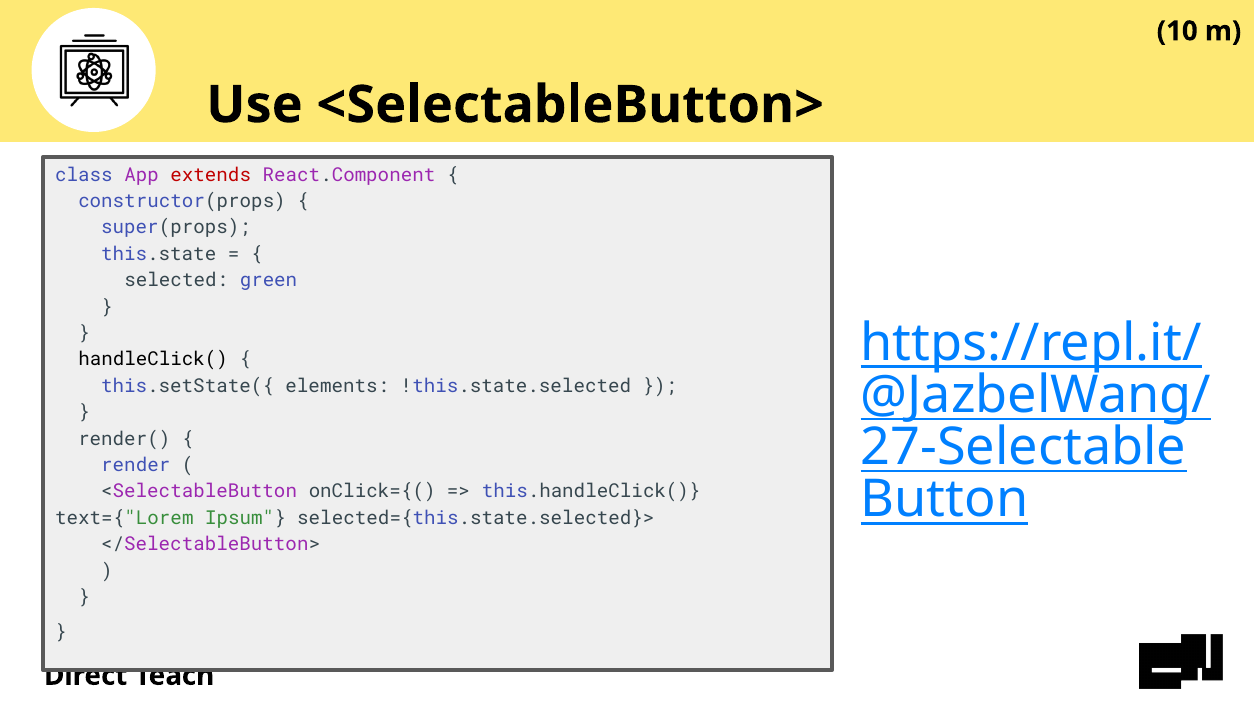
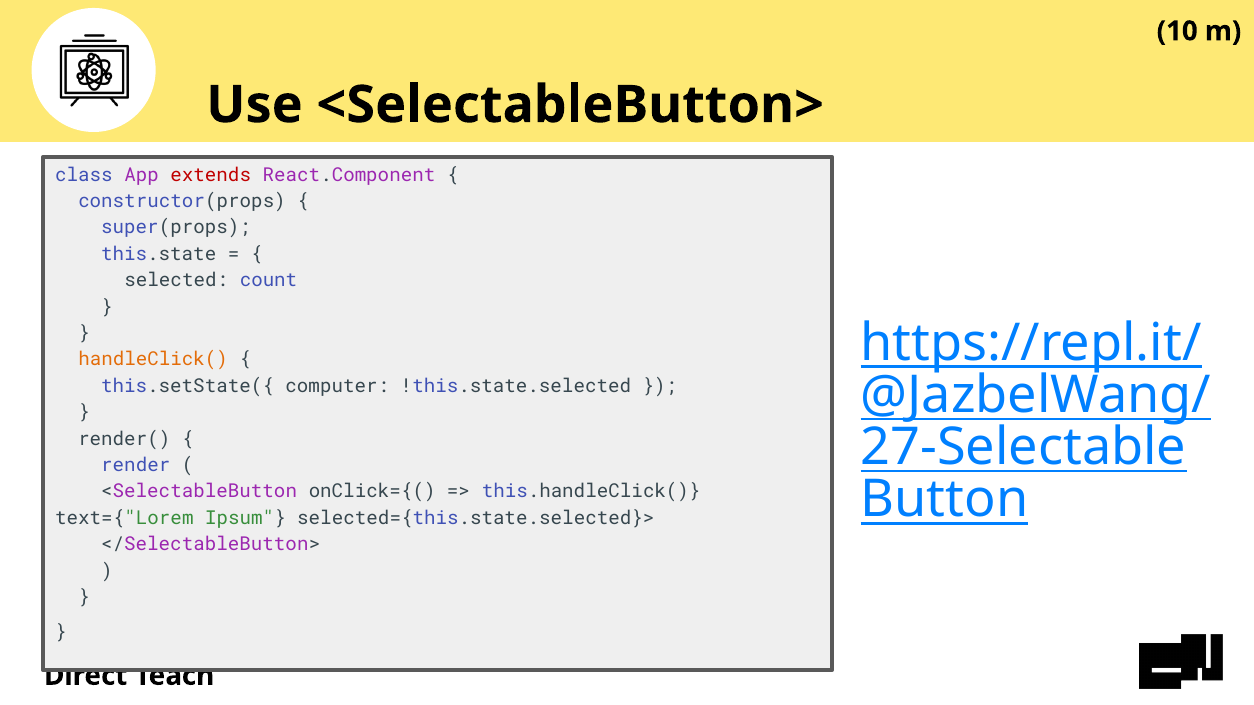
green: green -> count
handleClick( colour: black -> orange
elements: elements -> computer
